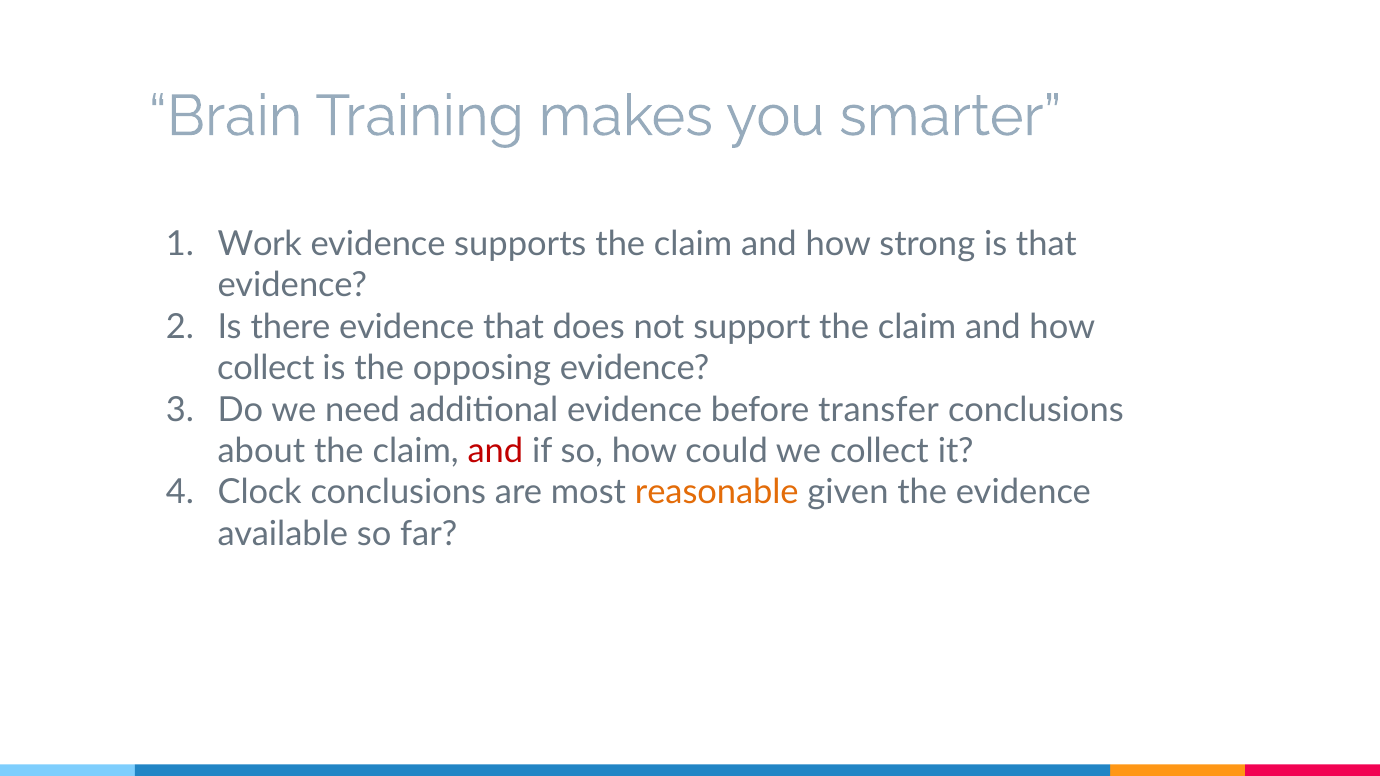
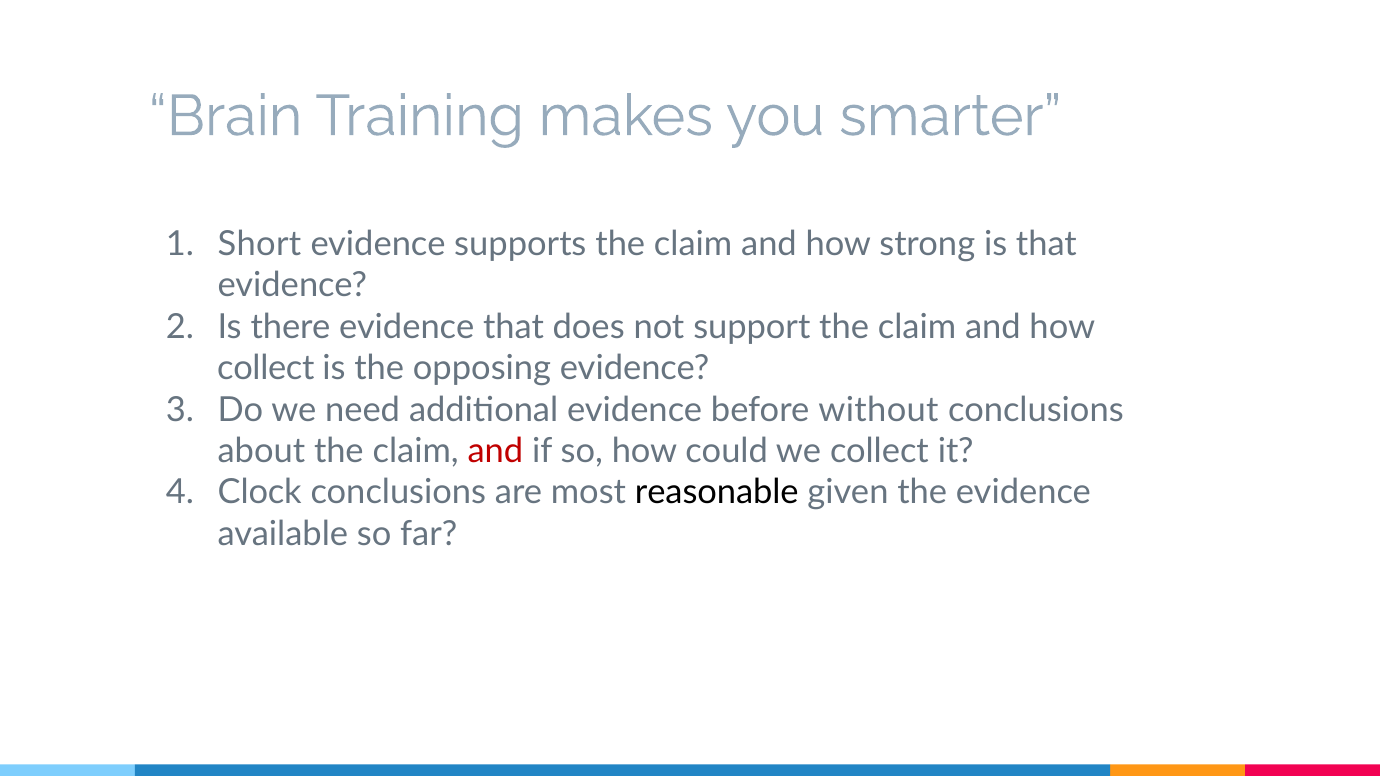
Work: Work -> Short
transfer: transfer -> without
reasonable colour: orange -> black
